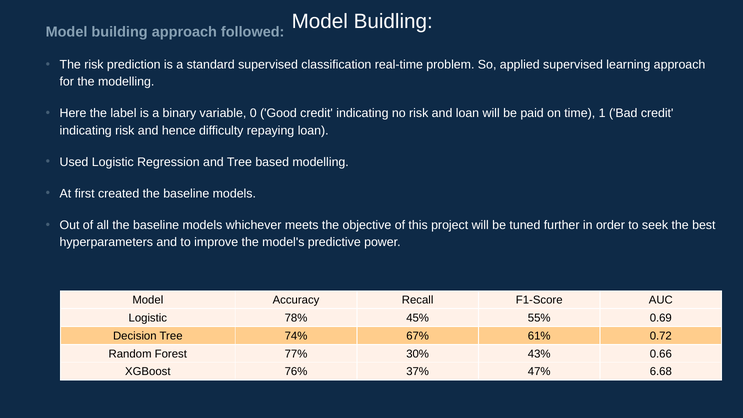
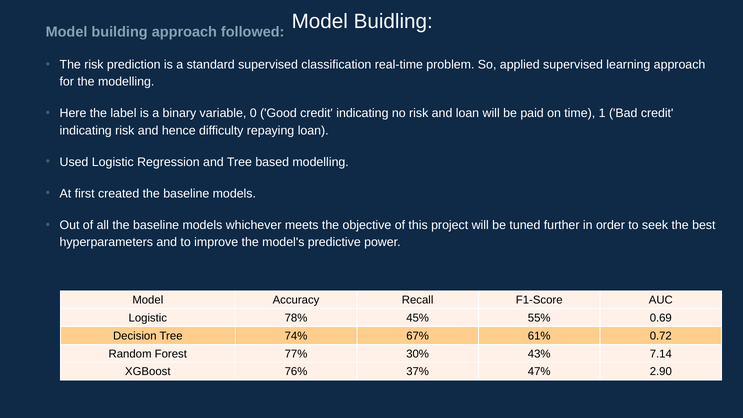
0.66: 0.66 -> 7.14
6.68: 6.68 -> 2.90
